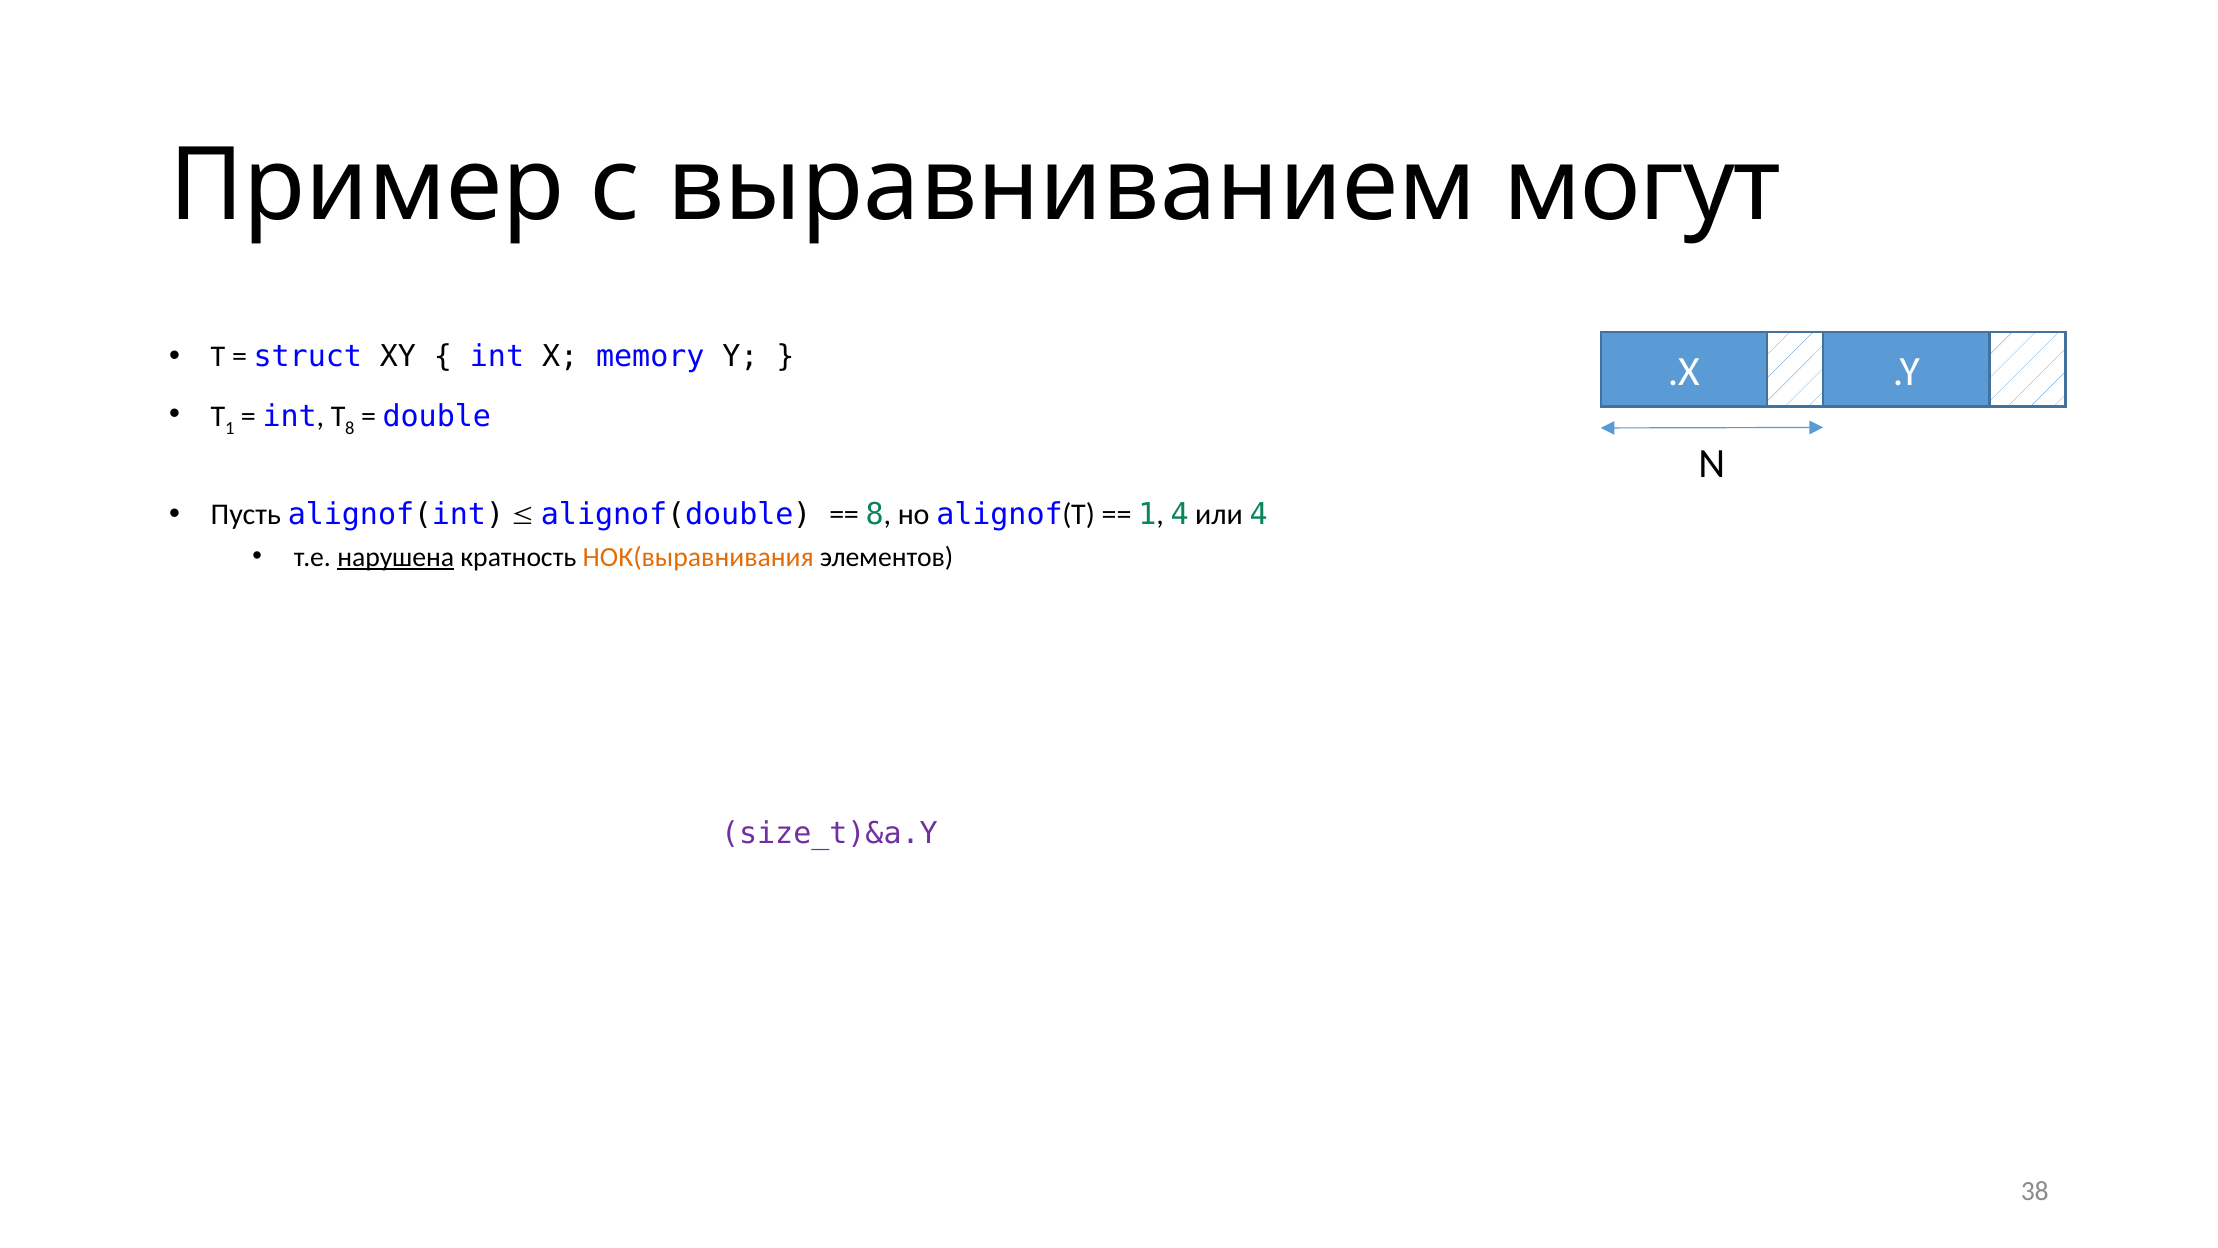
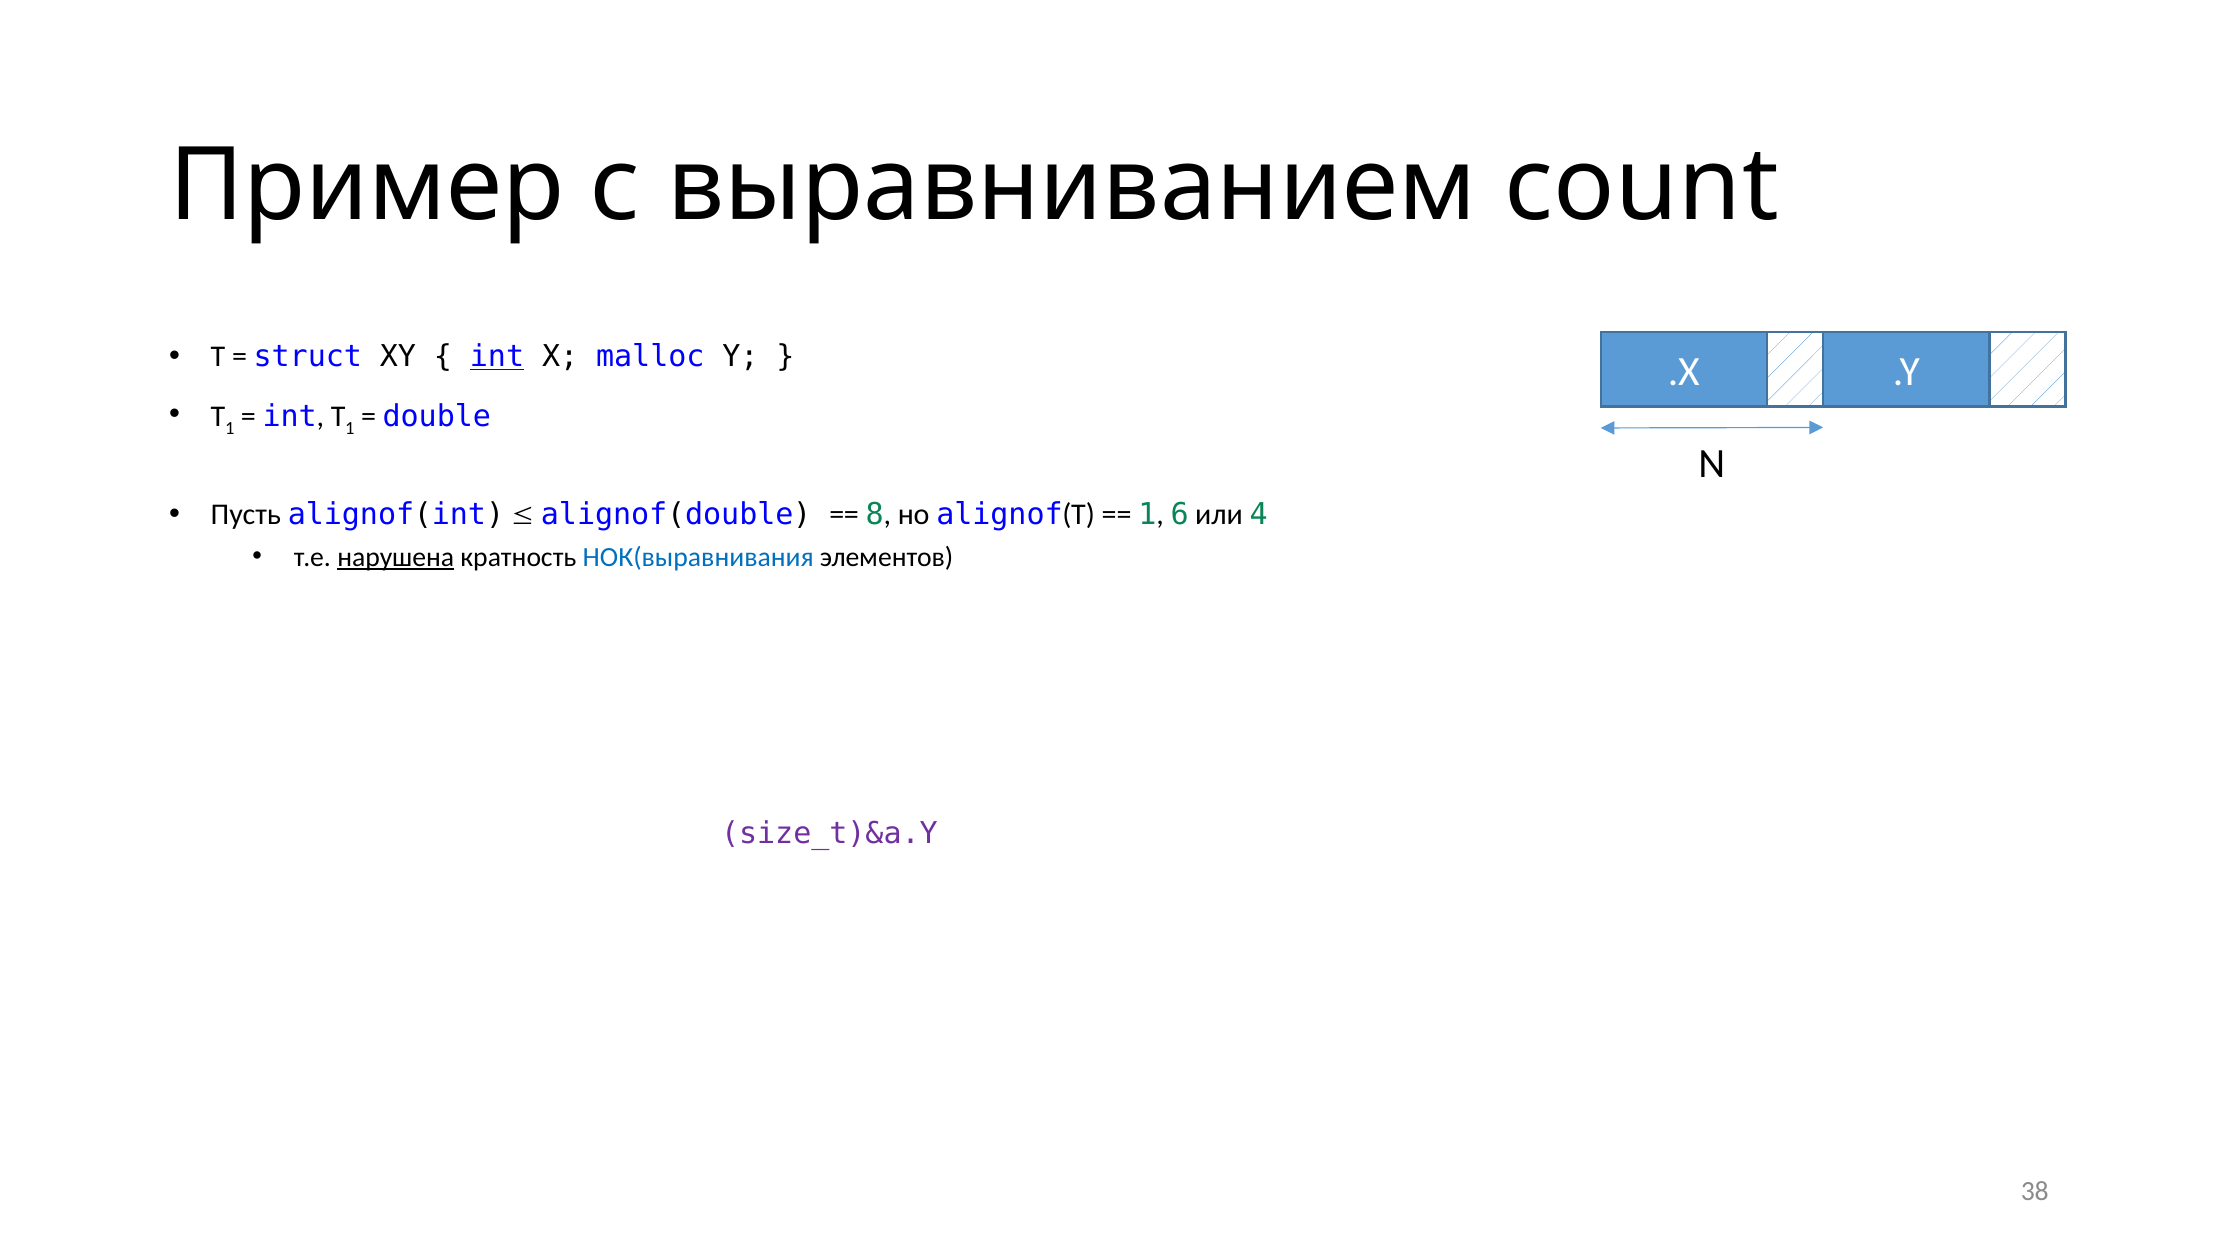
выравниванием могут: могут -> count
int at (497, 357) underline: none -> present
memory: memory -> malloc
int T 8: 8 -> 1
1 4: 4 -> 6
НОК(выравнивания colour: orange -> blue
